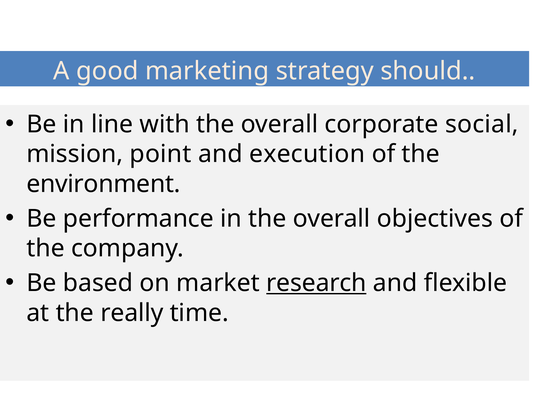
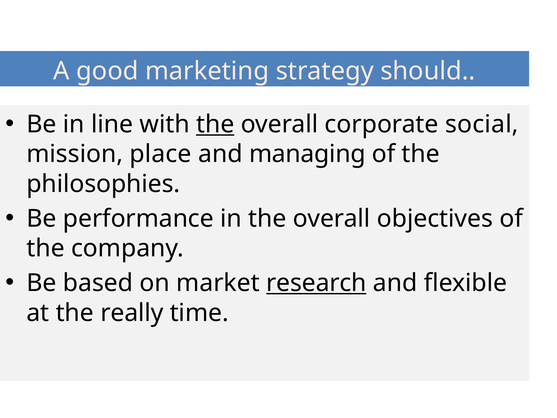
the at (215, 124) underline: none -> present
point: point -> place
execution: execution -> managing
environment: environment -> philosophies
